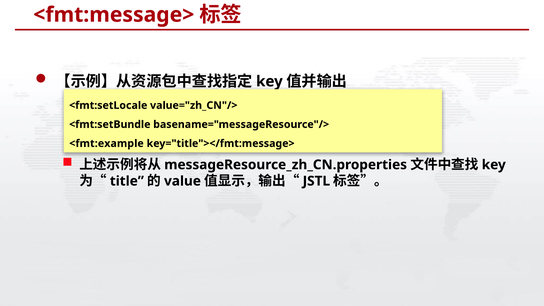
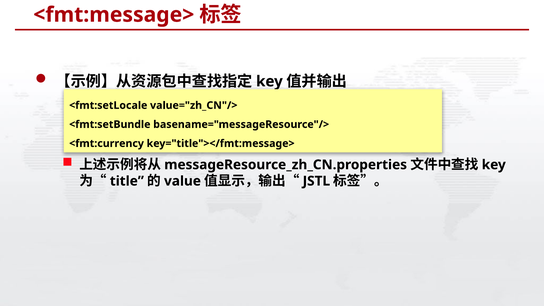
<fmt:example: <fmt:example -> <fmt:currency
